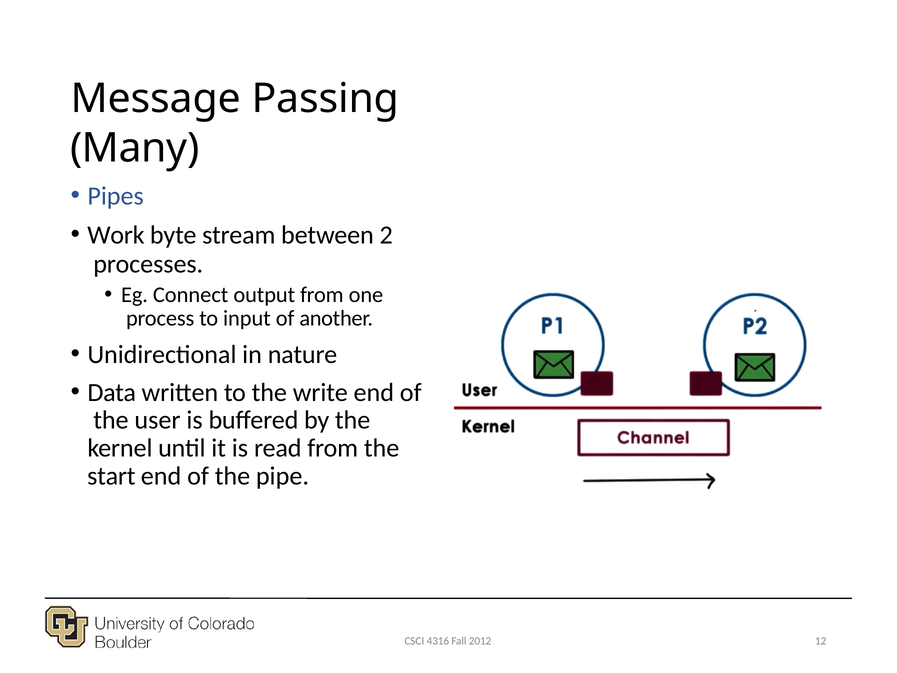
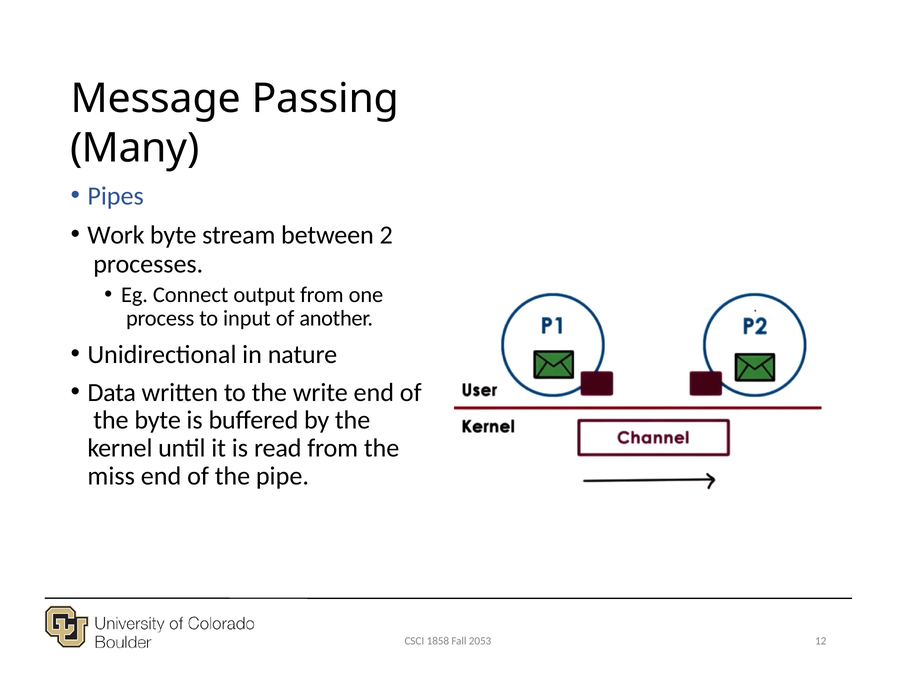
the user: user -> byte
start: start -> miss
4316: 4316 -> 1858
2012: 2012 -> 2053
